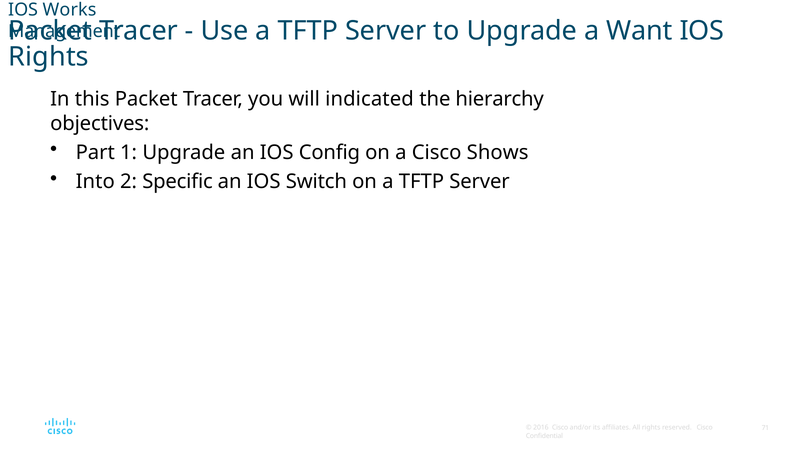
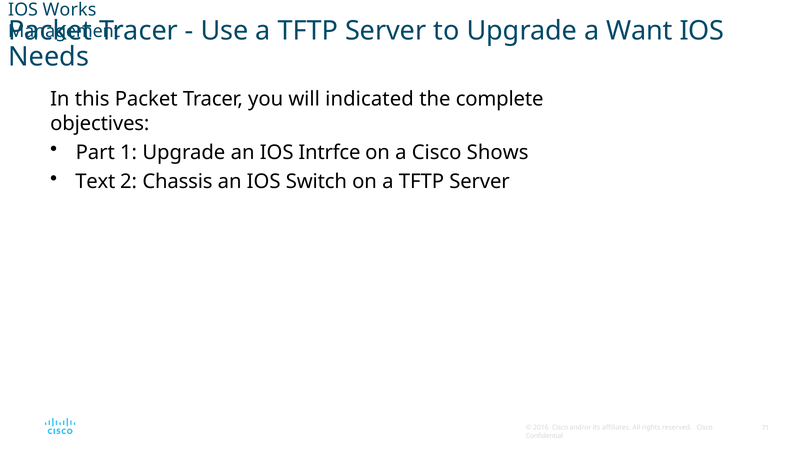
Rights at (49, 57): Rights -> Needs
hierarchy: hierarchy -> complete
Config: Config -> Intrfce
Into: Into -> Text
Specific: Specific -> Chassis
